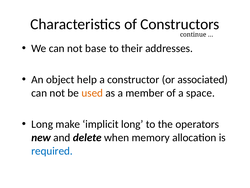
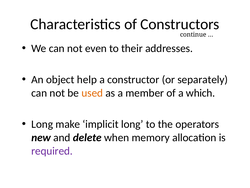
base: base -> even
associated: associated -> separately
space: space -> which
required colour: blue -> purple
